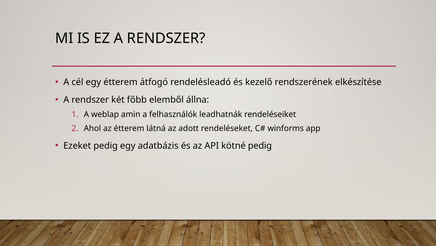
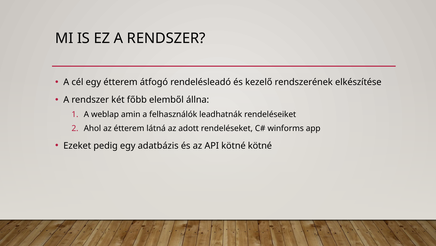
kötné pedig: pedig -> kötné
